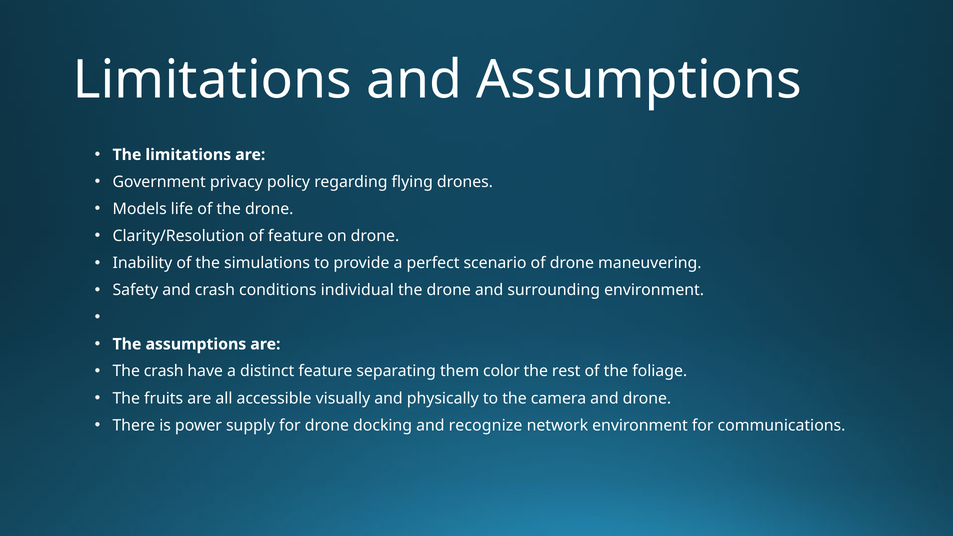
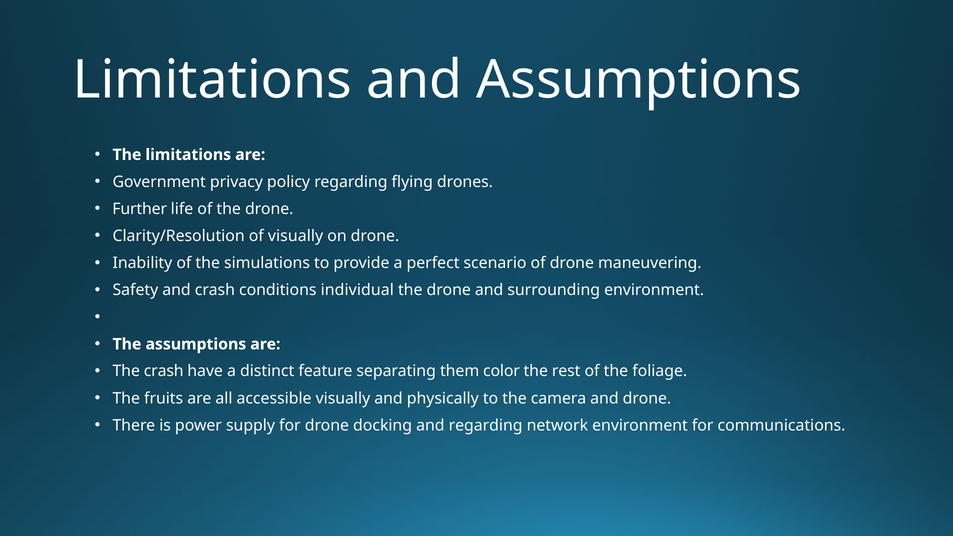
Models: Models -> Further
of feature: feature -> visually
and recognize: recognize -> regarding
